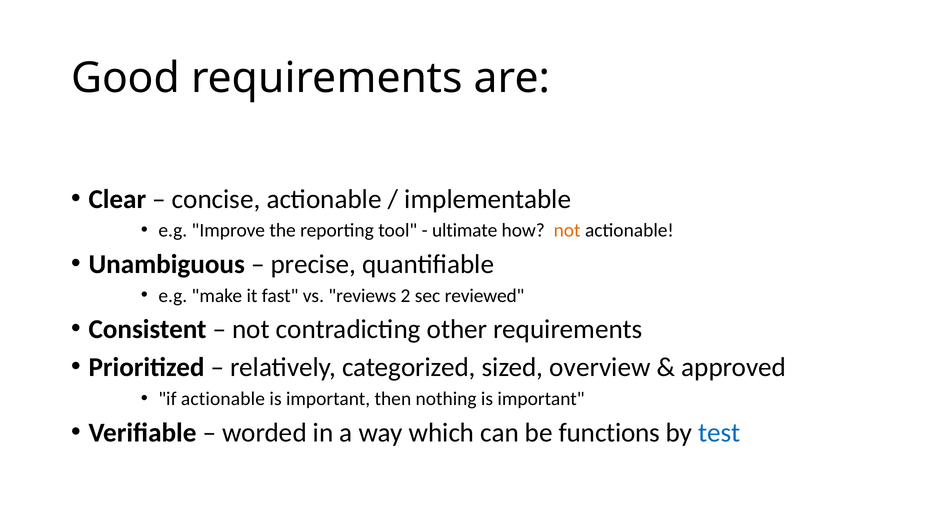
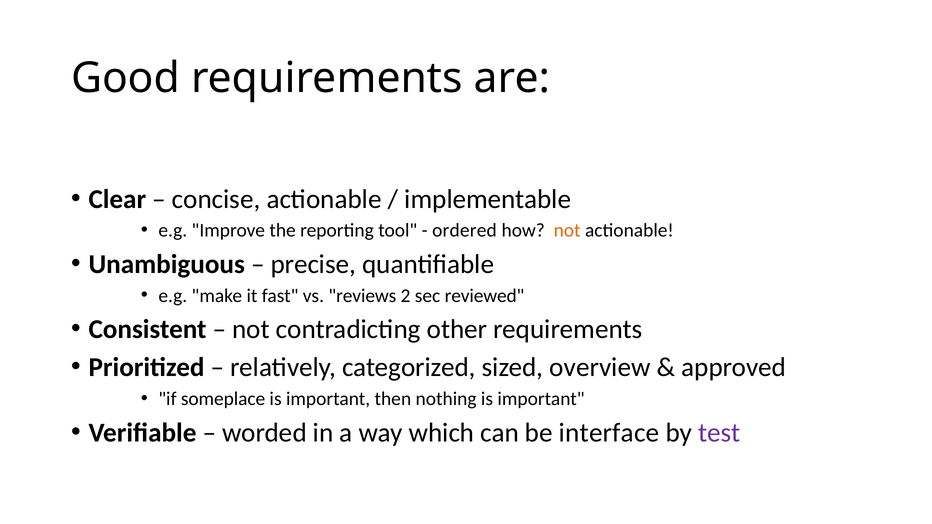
ultimate: ultimate -> ordered
if actionable: actionable -> someplace
functions: functions -> interface
test colour: blue -> purple
